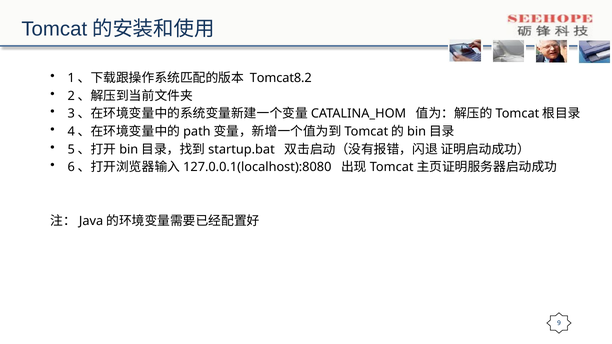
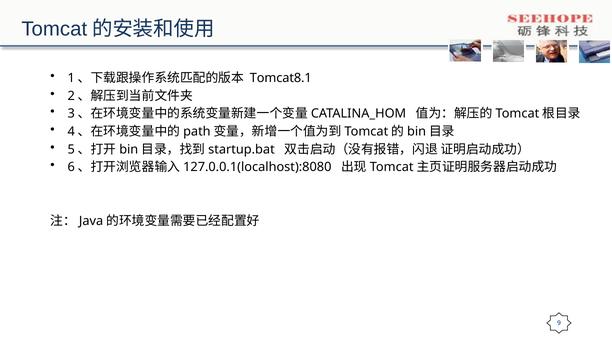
Tomcat8.2: Tomcat8.2 -> Tomcat8.1
